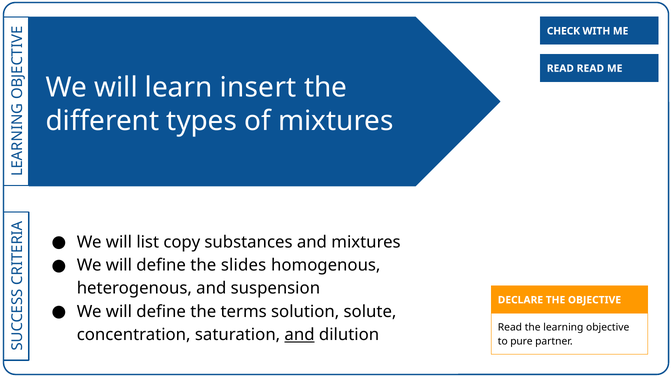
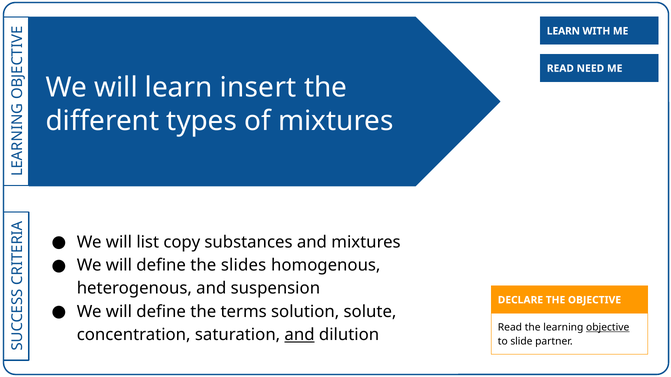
CHECK at (563, 31): CHECK -> LEARN
READ READ: READ -> NEED
objective at (608, 328) underline: none -> present
pure: pure -> slide
